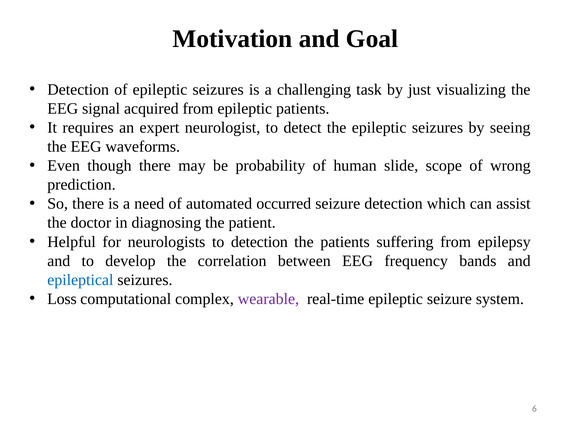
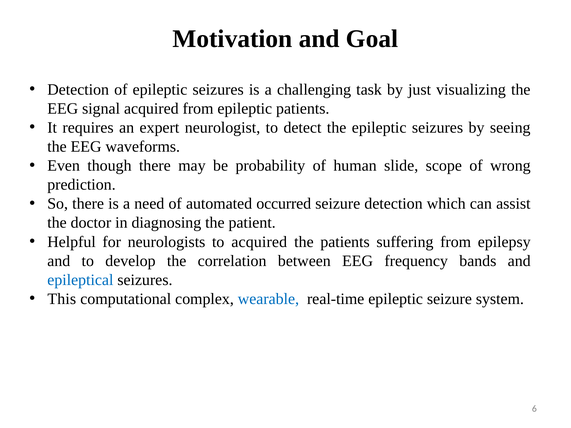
to detection: detection -> acquired
Loss: Loss -> This
wearable colour: purple -> blue
